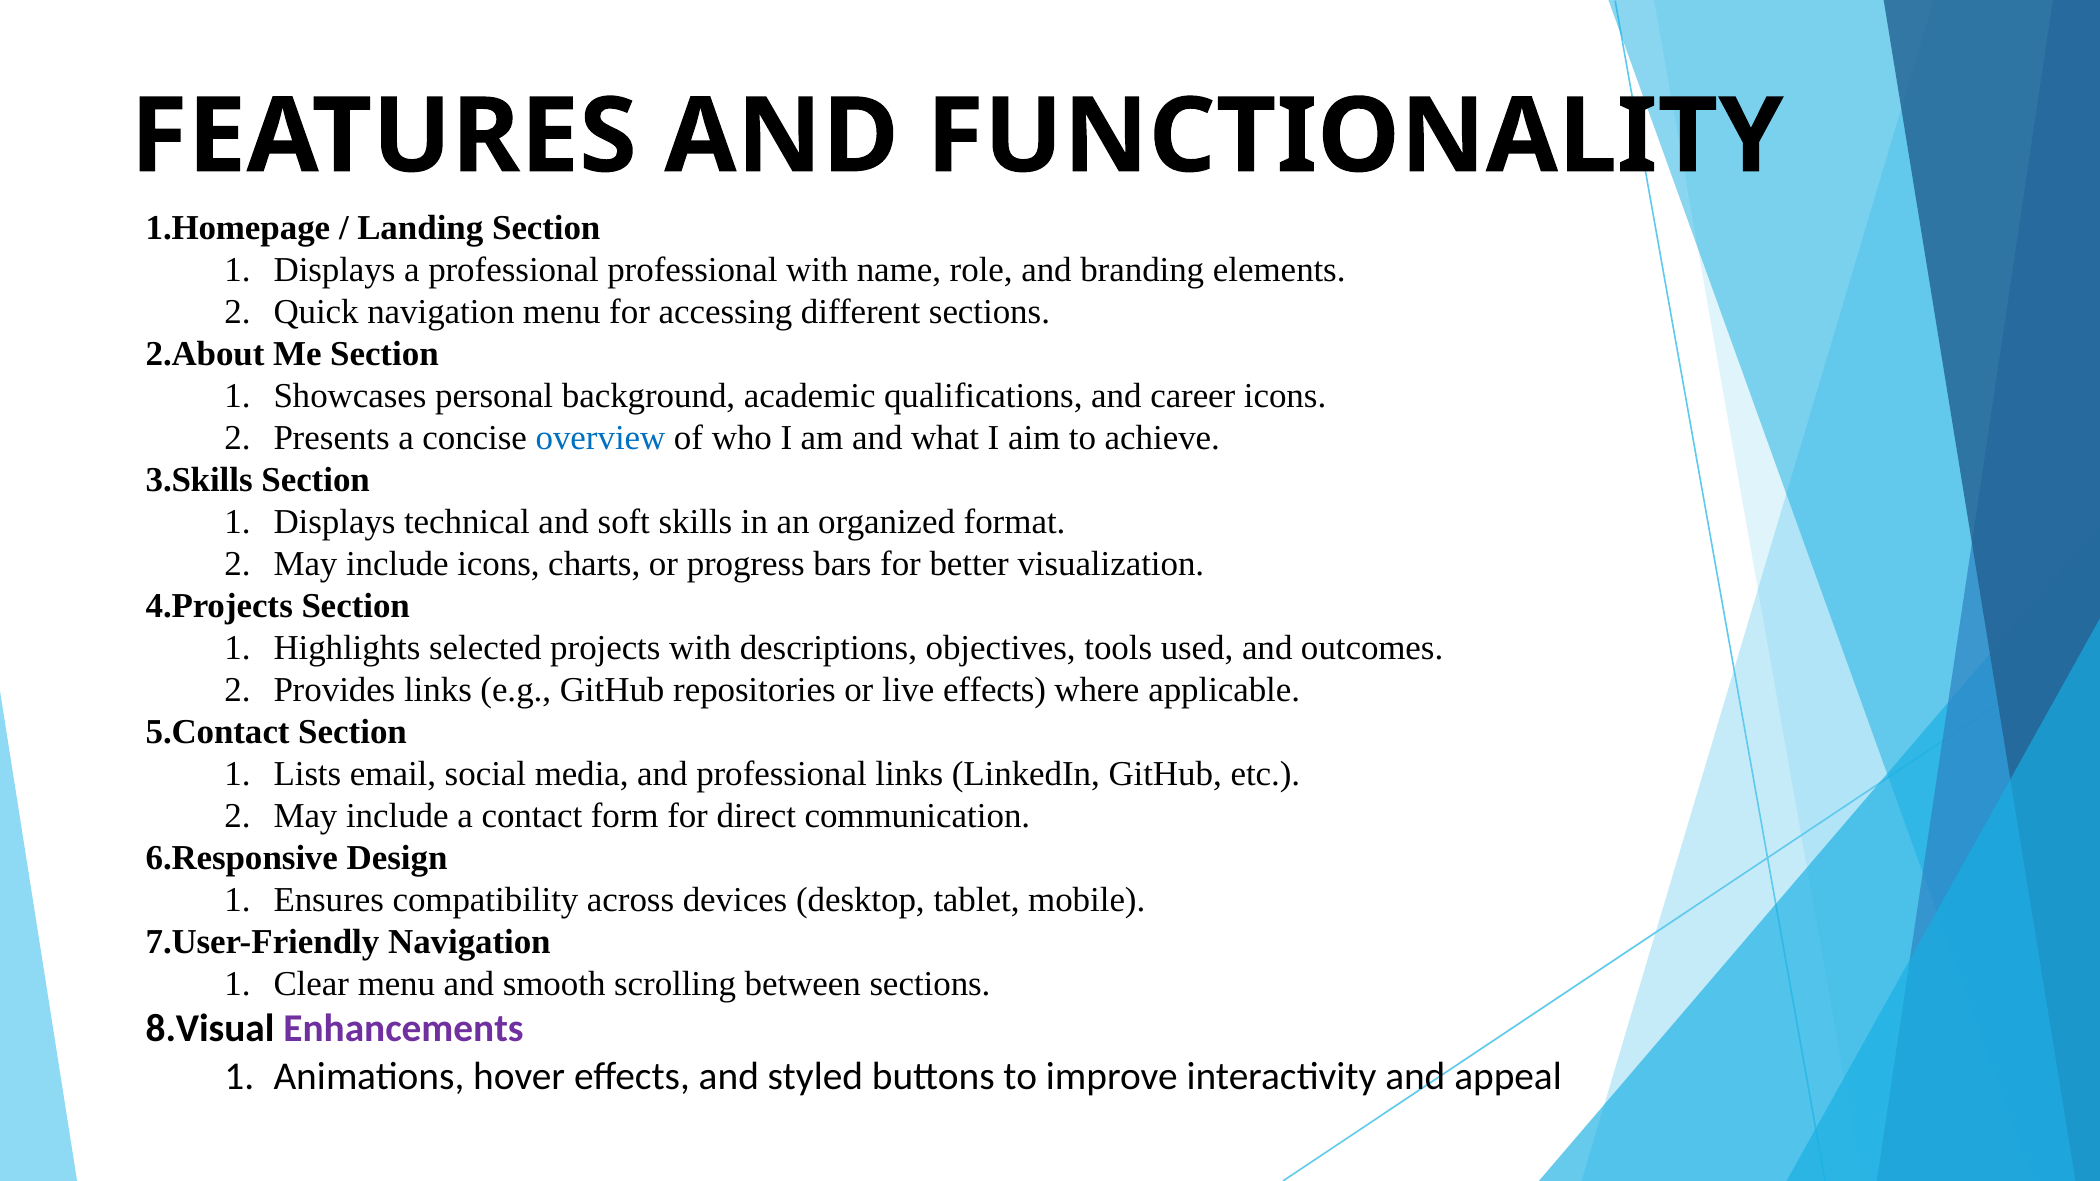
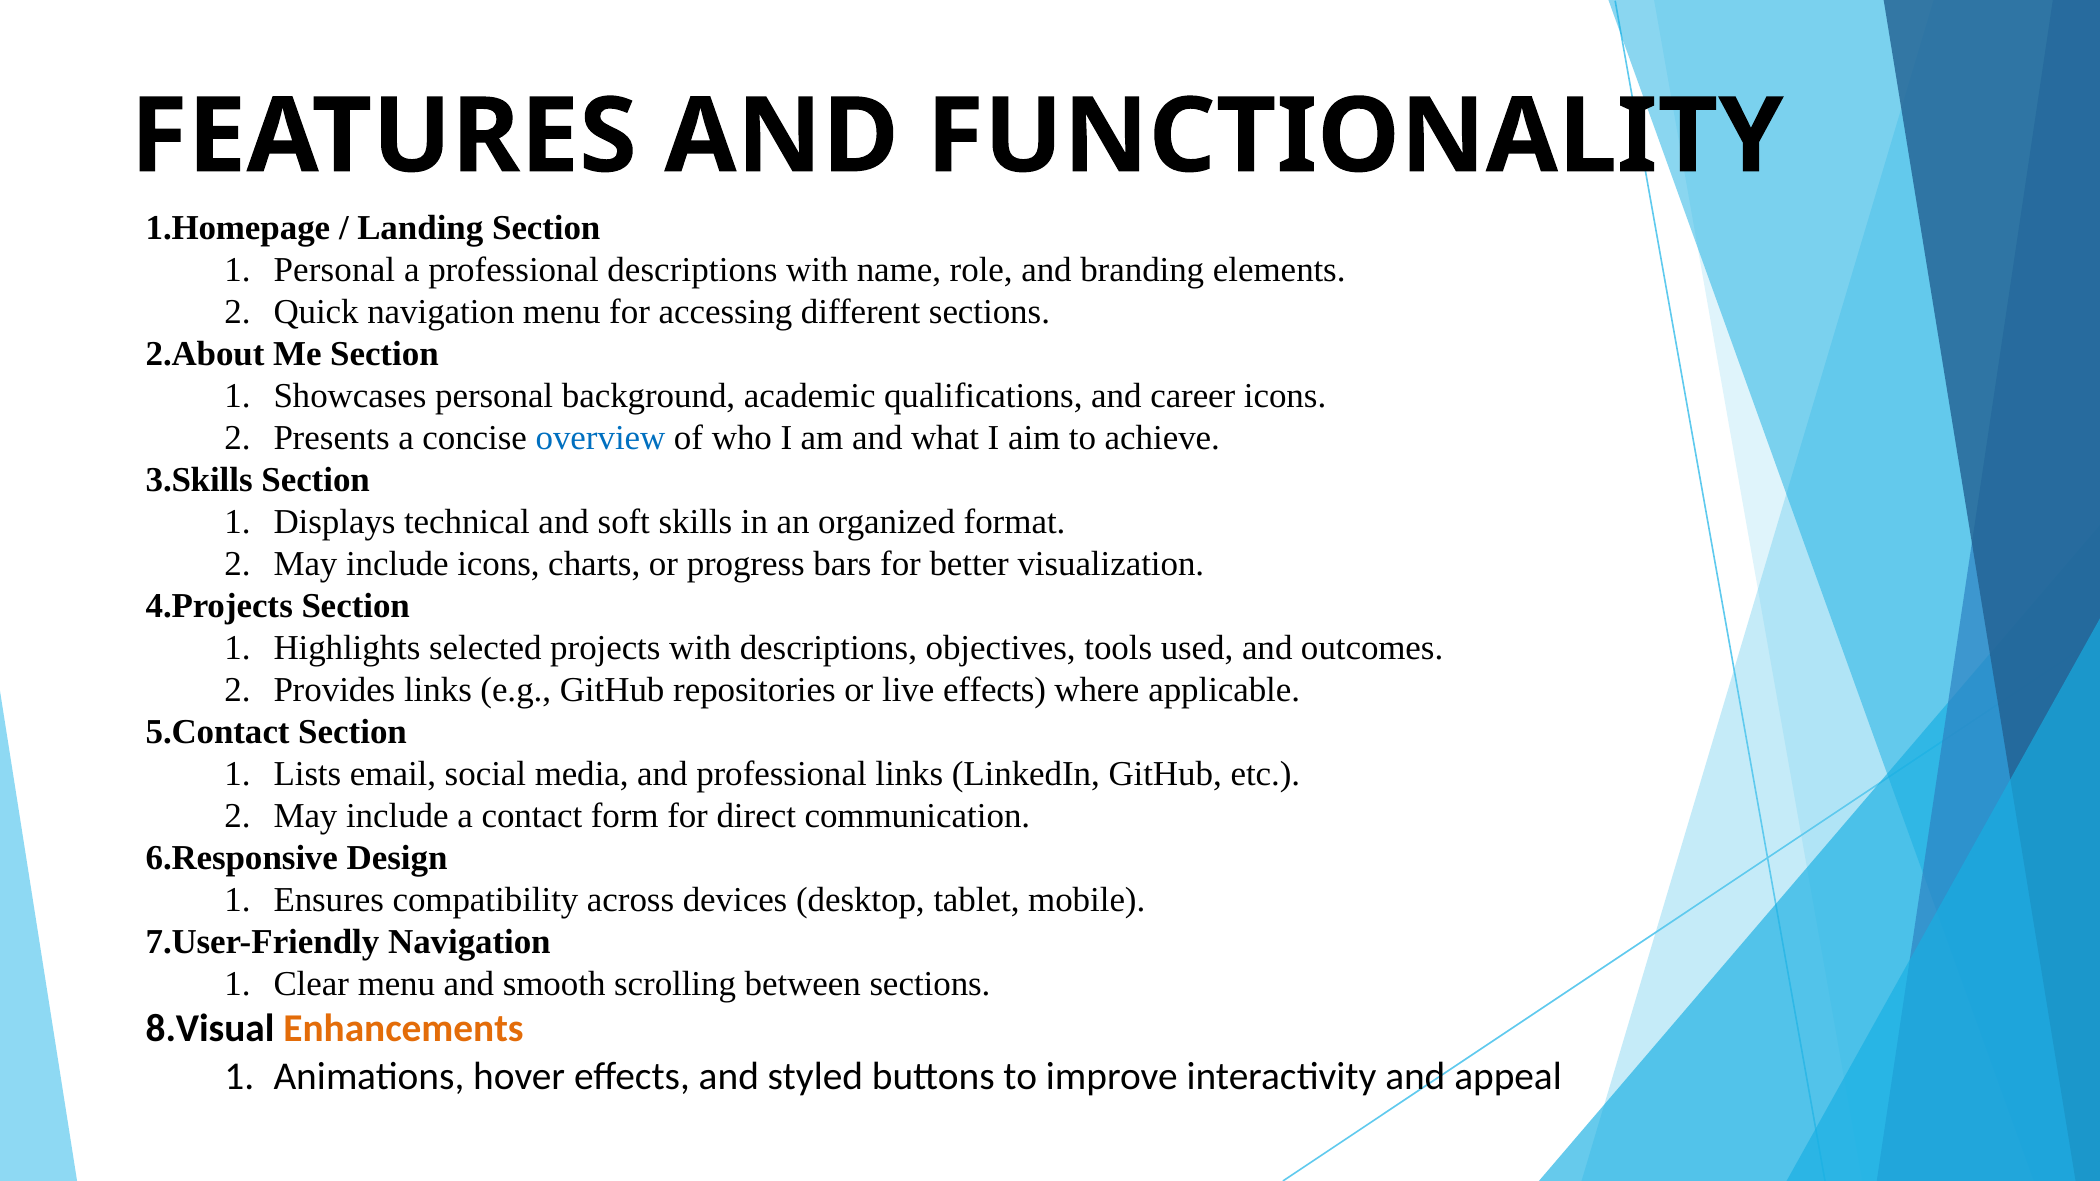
Displays at (334, 270): Displays -> Personal
professional professional: professional -> descriptions
Enhancements colour: purple -> orange
